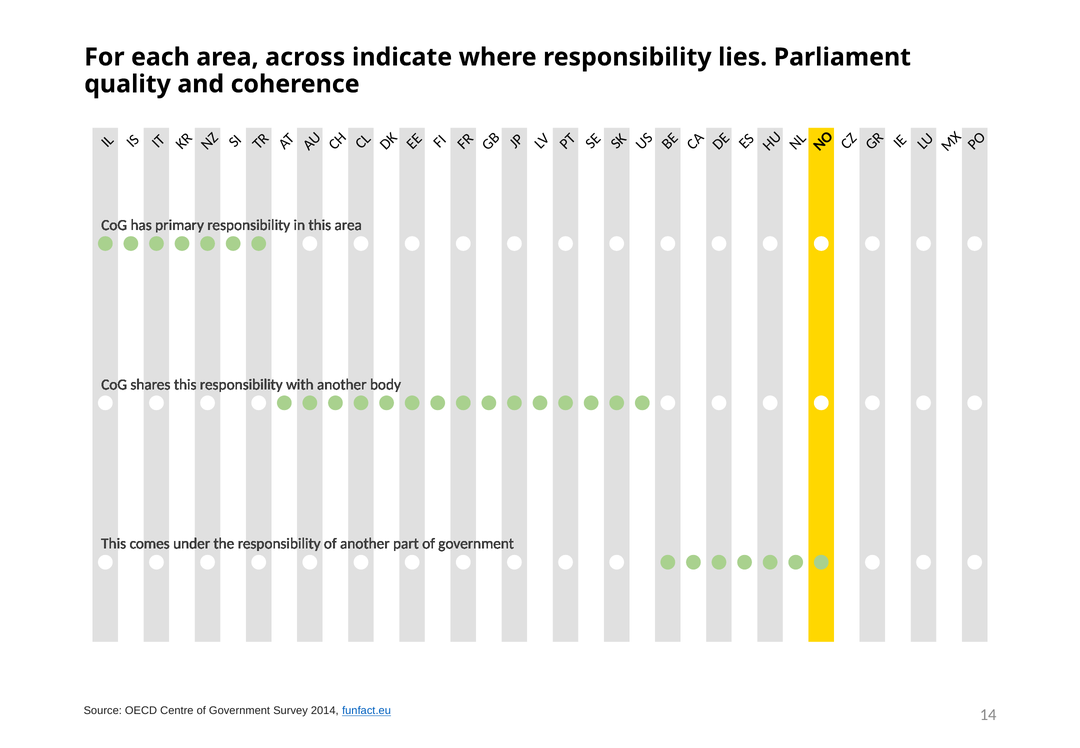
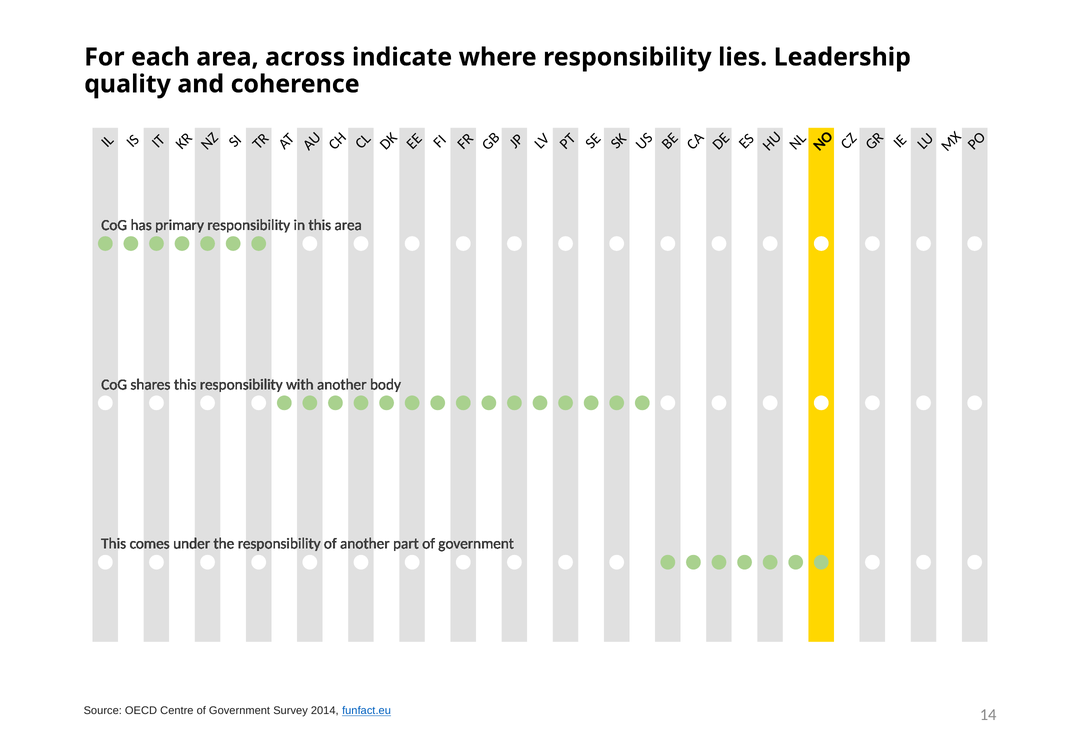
Parliament: Parliament -> Leadership
